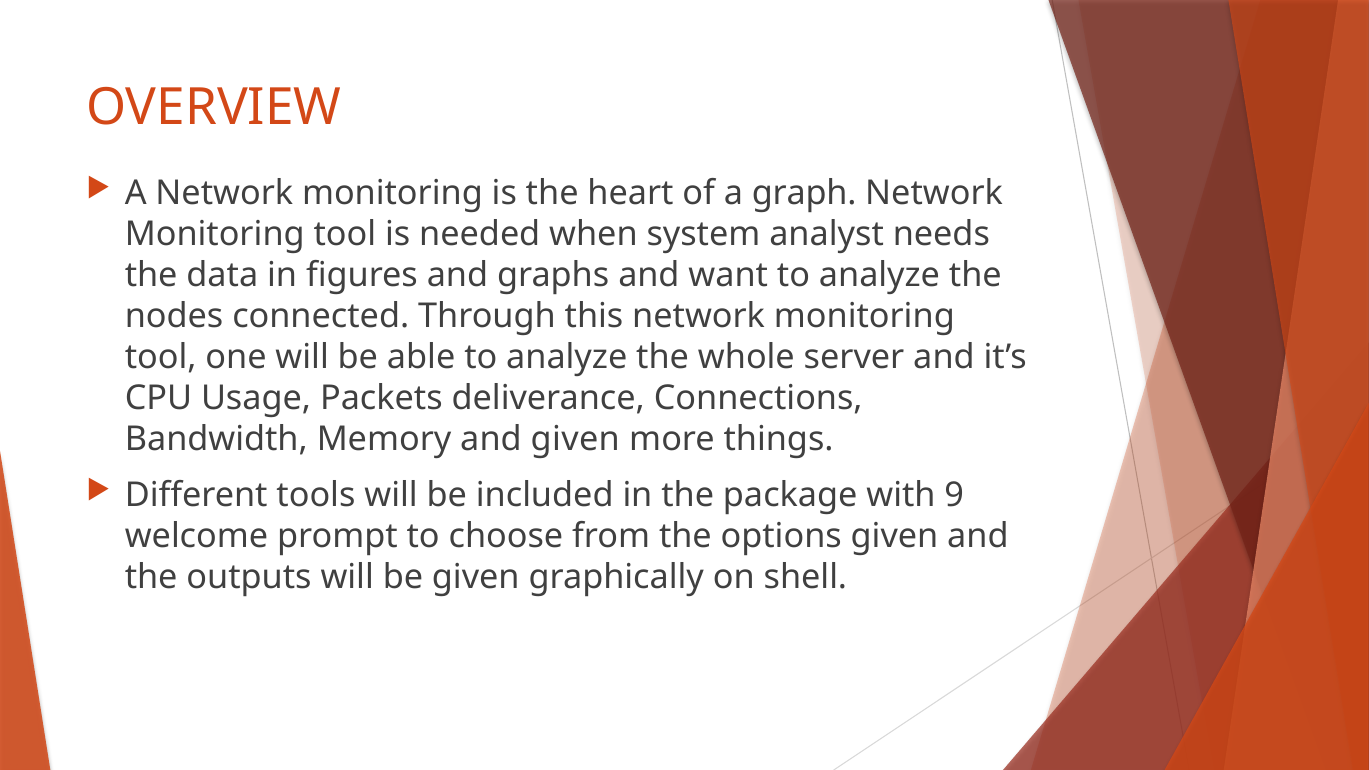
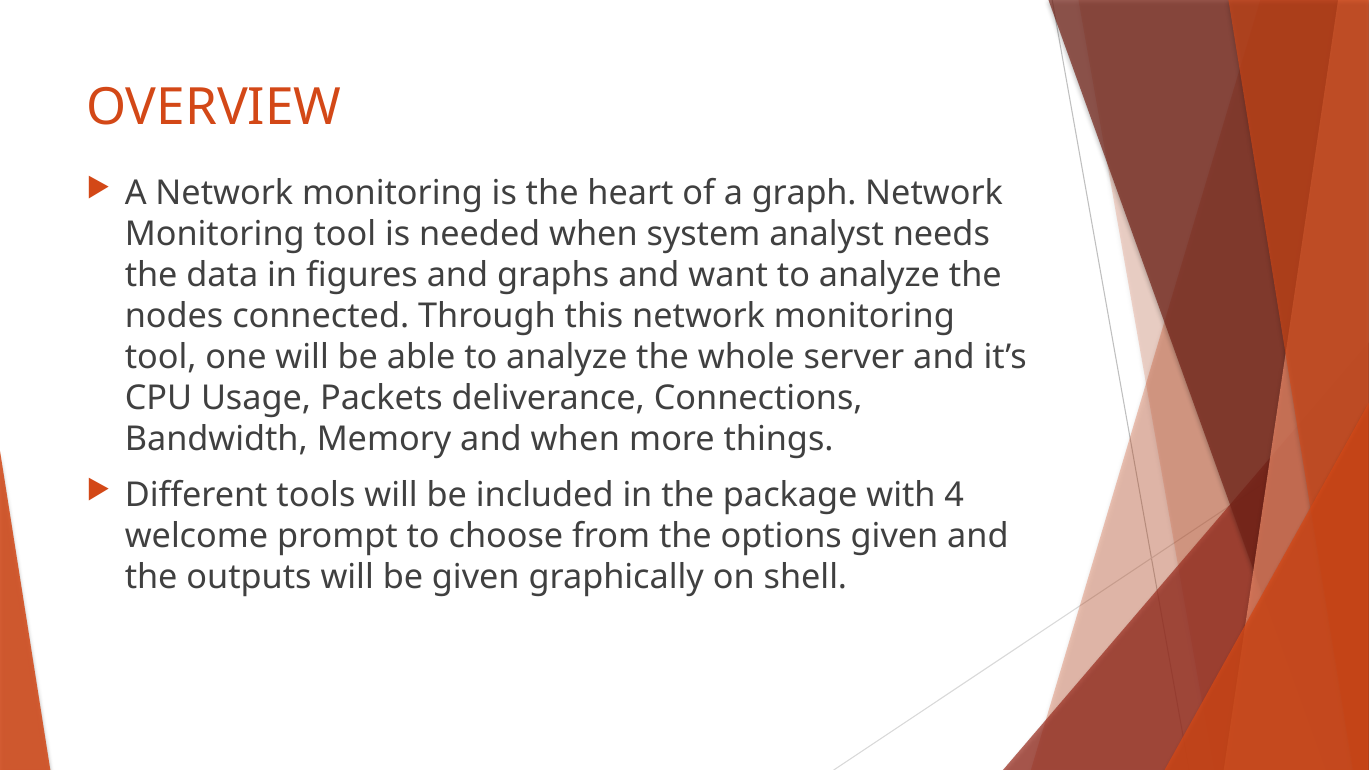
and given: given -> when
9: 9 -> 4
